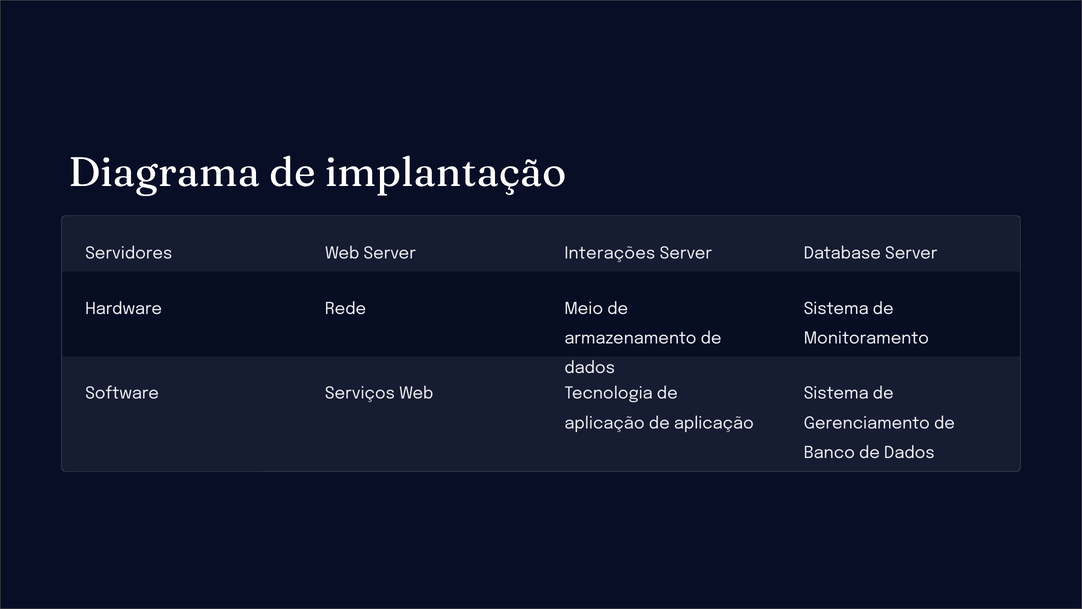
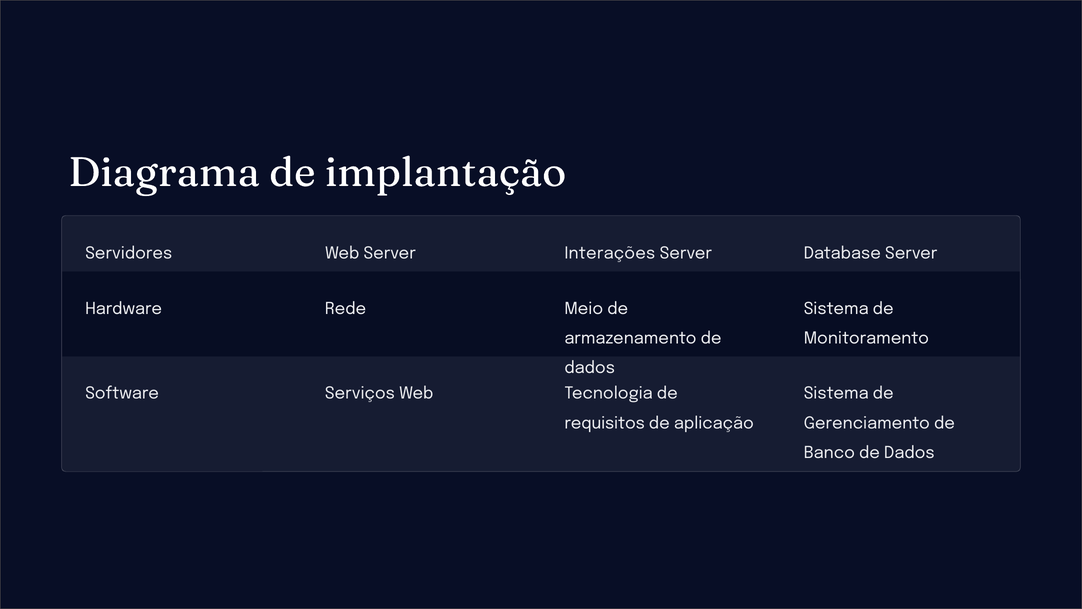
aplicação at (605, 423): aplicação -> requisitos
